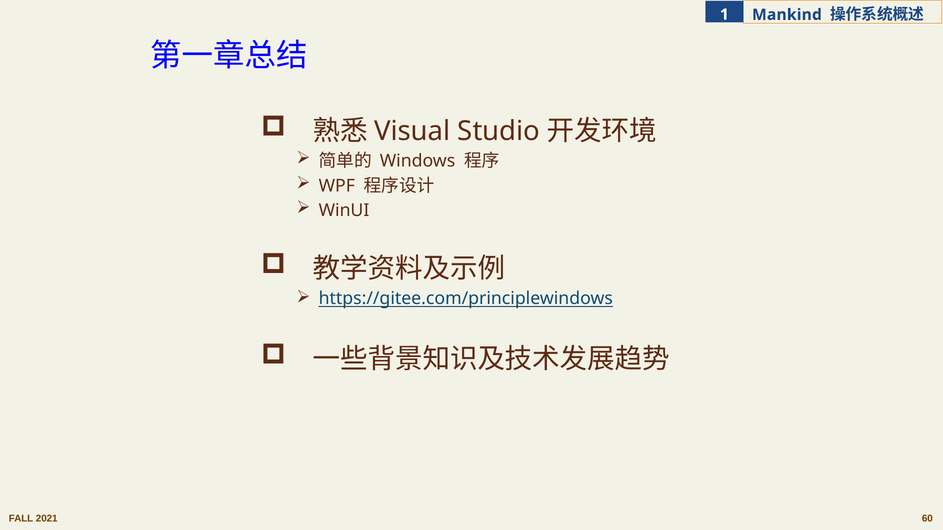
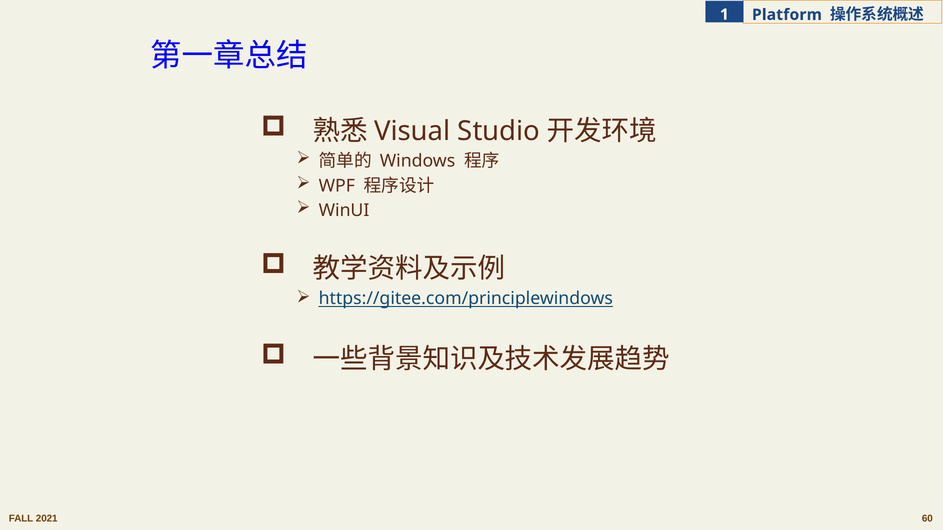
Mankind: Mankind -> Platform
